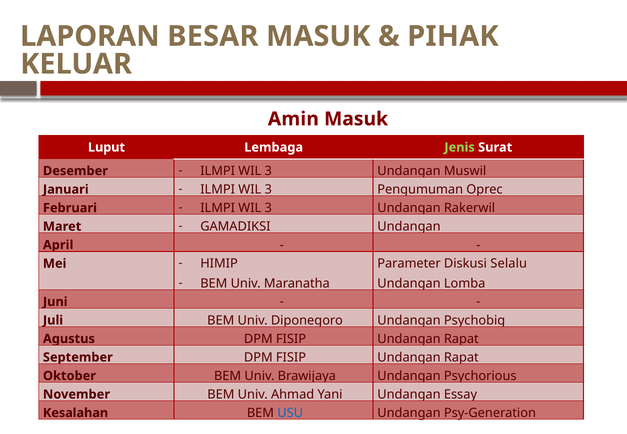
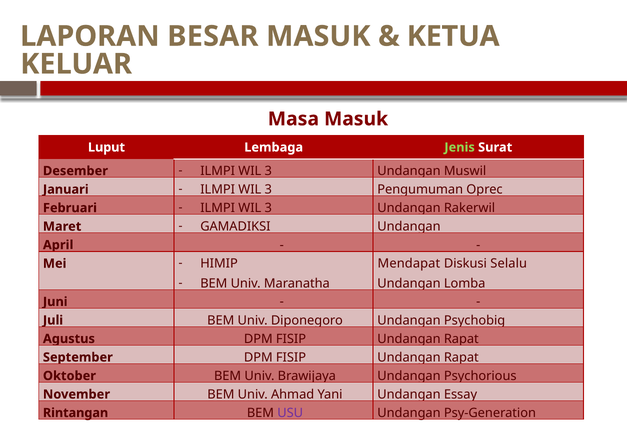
PIHAK: PIHAK -> KETUA
Amin: Amin -> Masa
Parameter: Parameter -> Mendapat
Kesalahan: Kesalahan -> Rintangan
USU colour: blue -> purple
